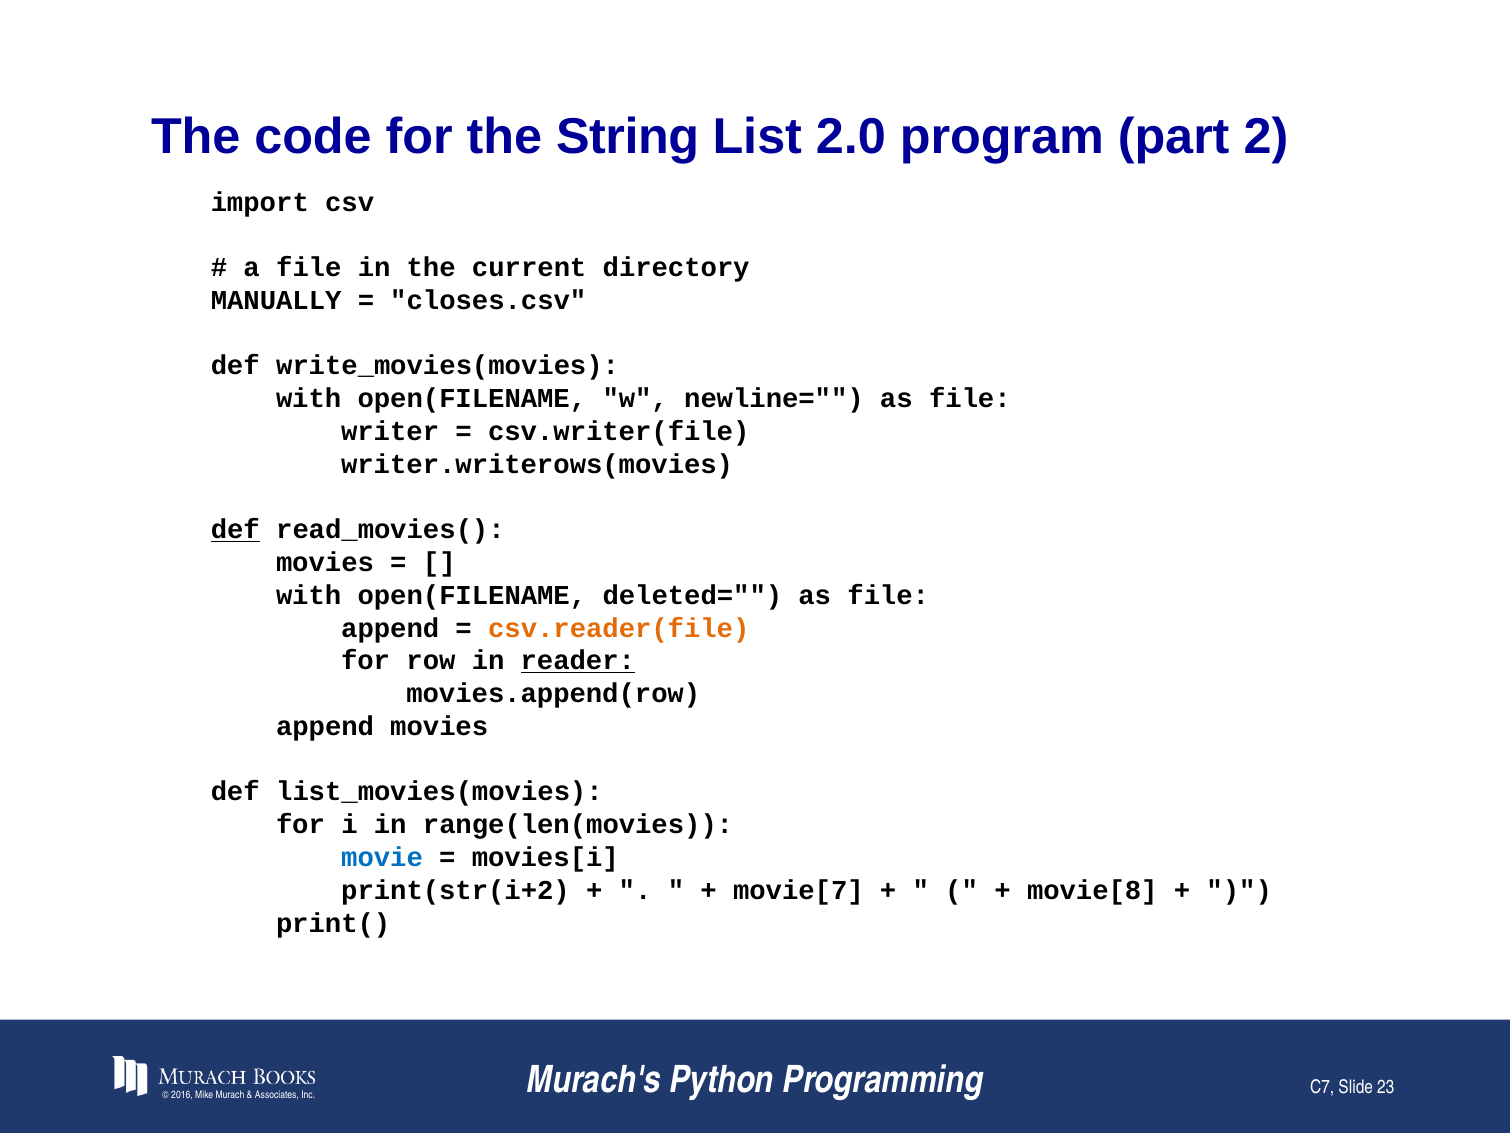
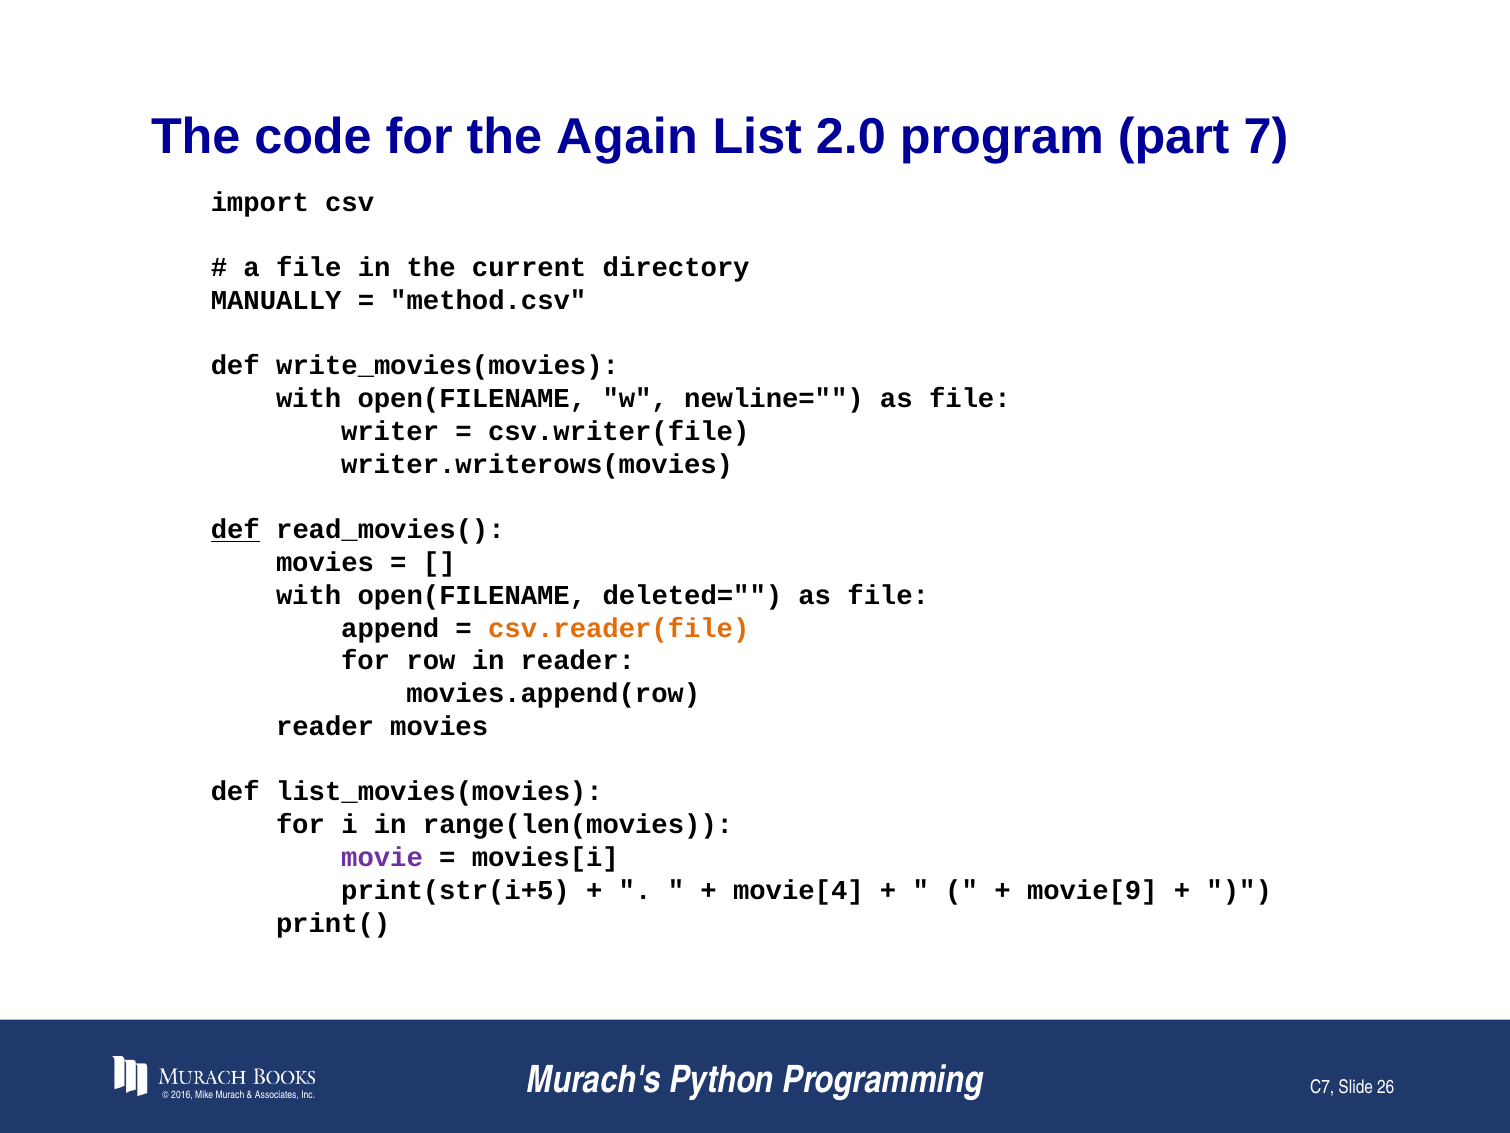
String: String -> Again
2: 2 -> 7
closes.csv: closes.csv -> method.csv
reader at (578, 661) underline: present -> none
append at (325, 726): append -> reader
movie colour: blue -> purple
print(str(i+2: print(str(i+2 -> print(str(i+5
movie[7: movie[7 -> movie[4
movie[8: movie[8 -> movie[9
23: 23 -> 26
